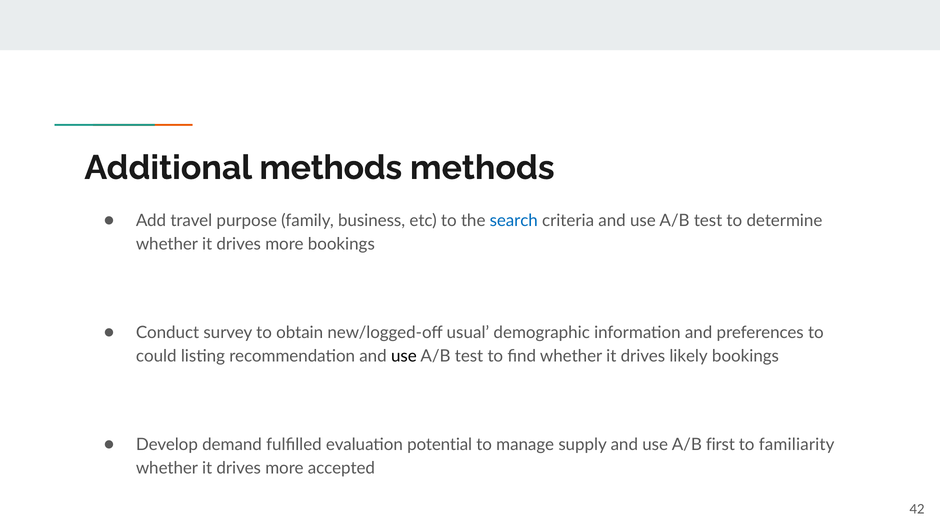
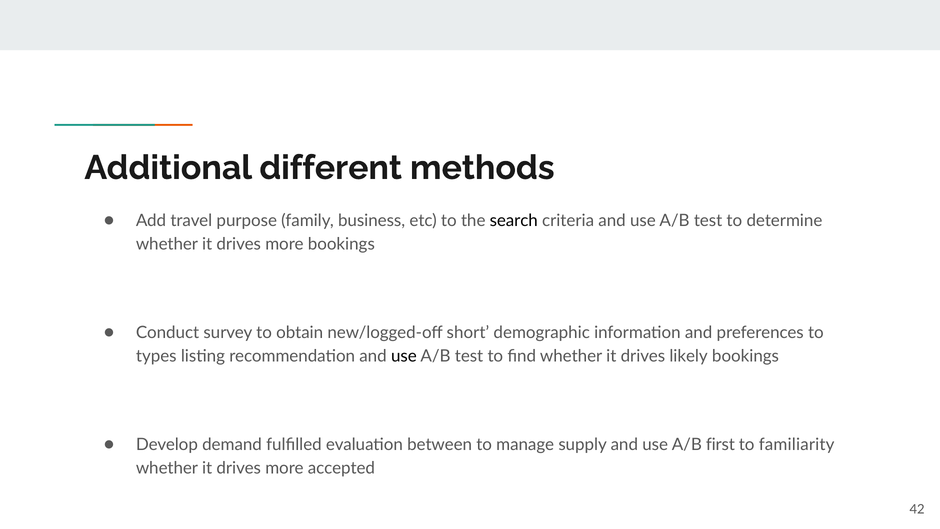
Additional methods: methods -> different
search colour: blue -> black
usual: usual -> short
could: could -> types
potential: potential -> between
